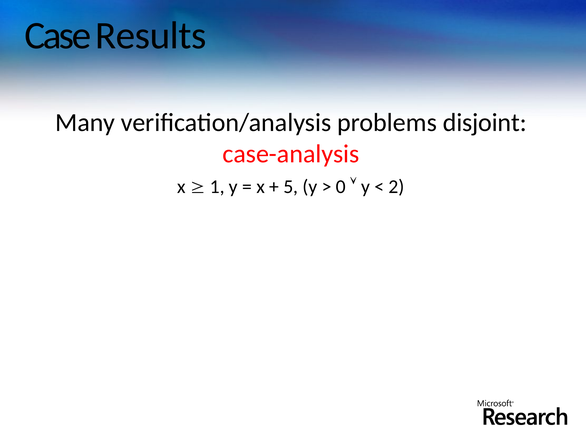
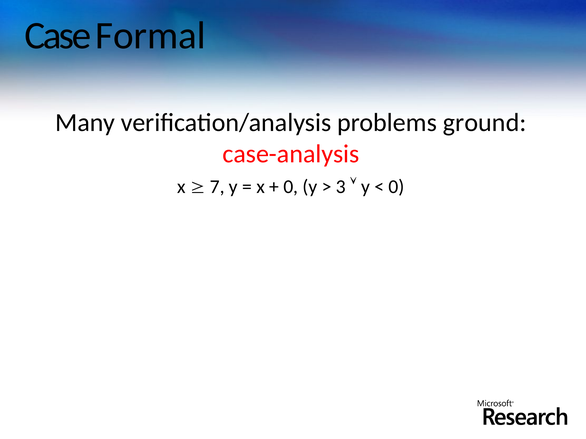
Results: Results -> Formal
disjoint: disjoint -> ground
1: 1 -> 7
5 at (291, 187): 5 -> 0
0: 0 -> 3
2 at (396, 187): 2 -> 0
